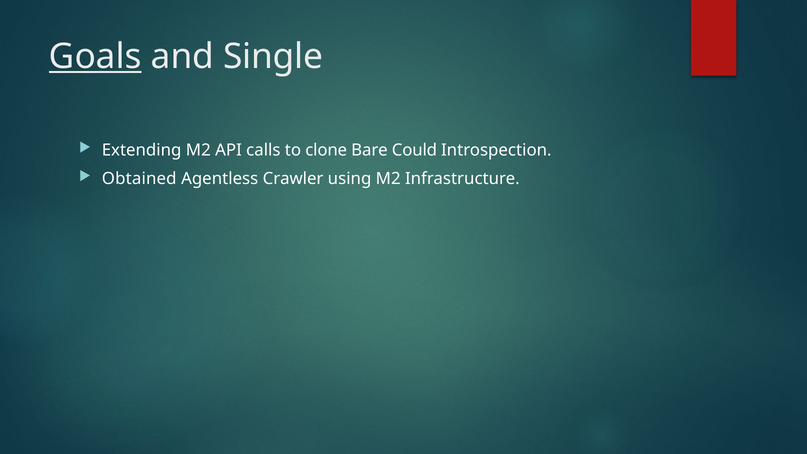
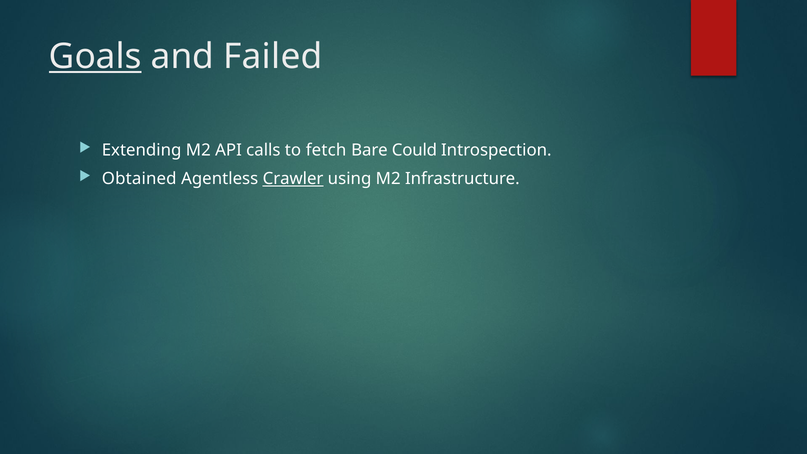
Single: Single -> Failed
clone: clone -> fetch
Crawler underline: none -> present
